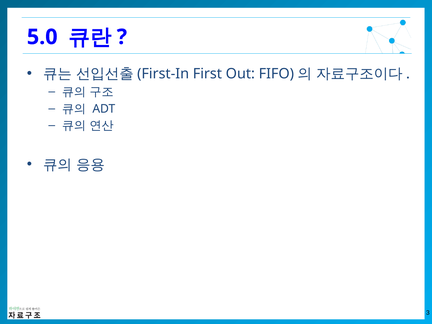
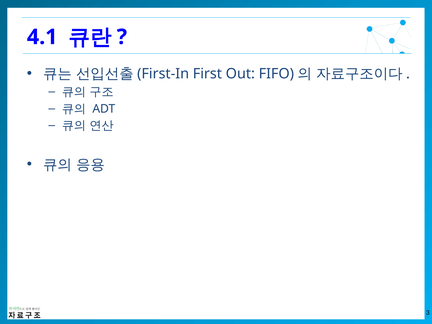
5.0: 5.0 -> 4.1
